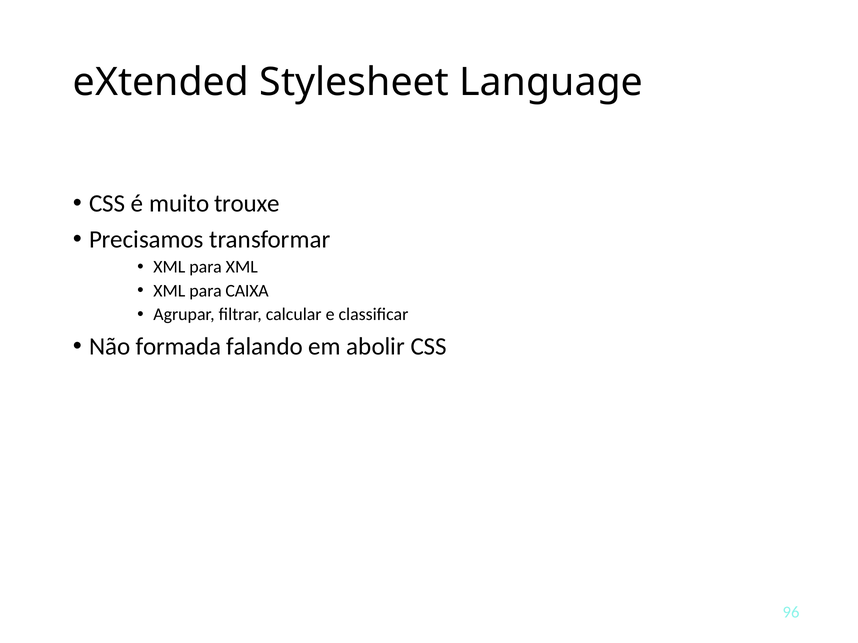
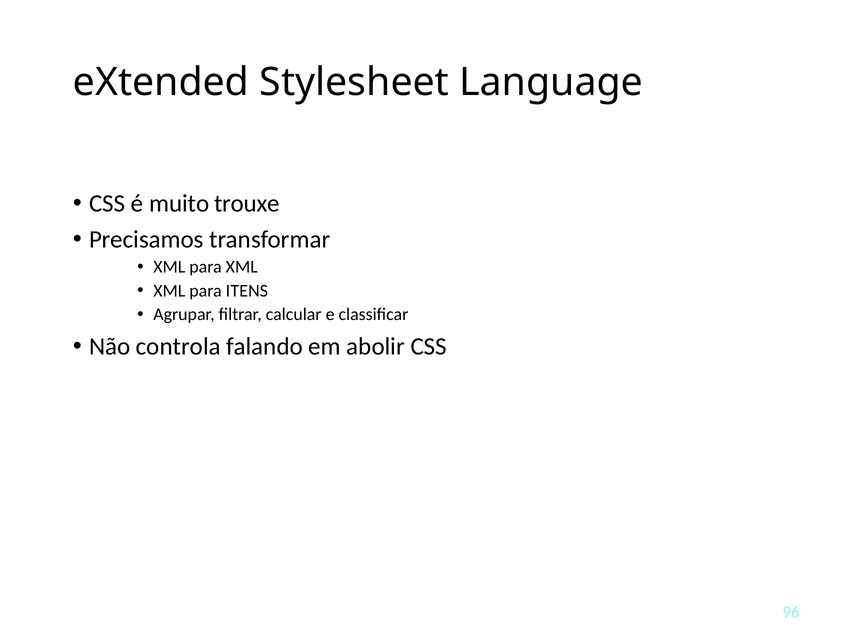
CAIXA: CAIXA -> ITENS
formada: formada -> controla
